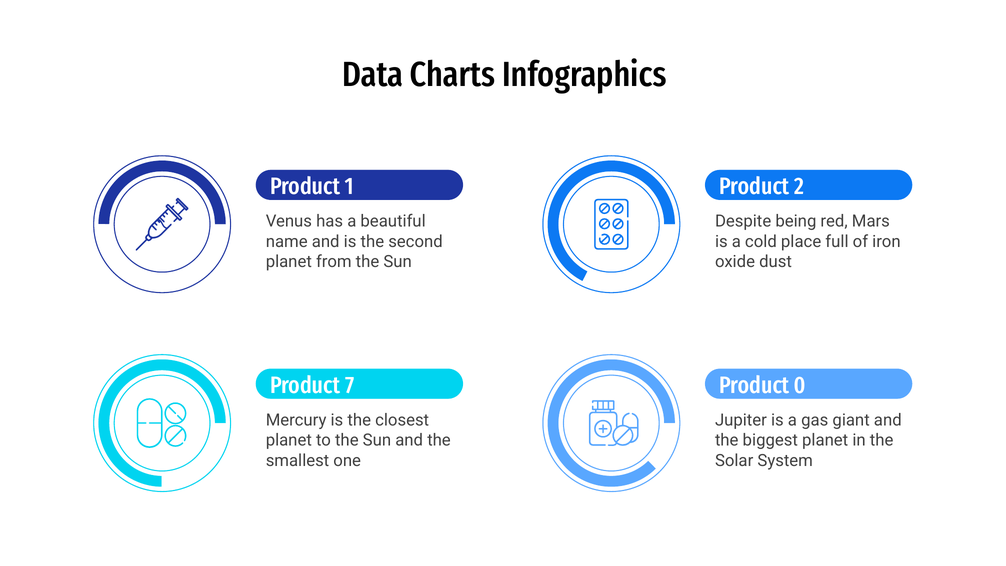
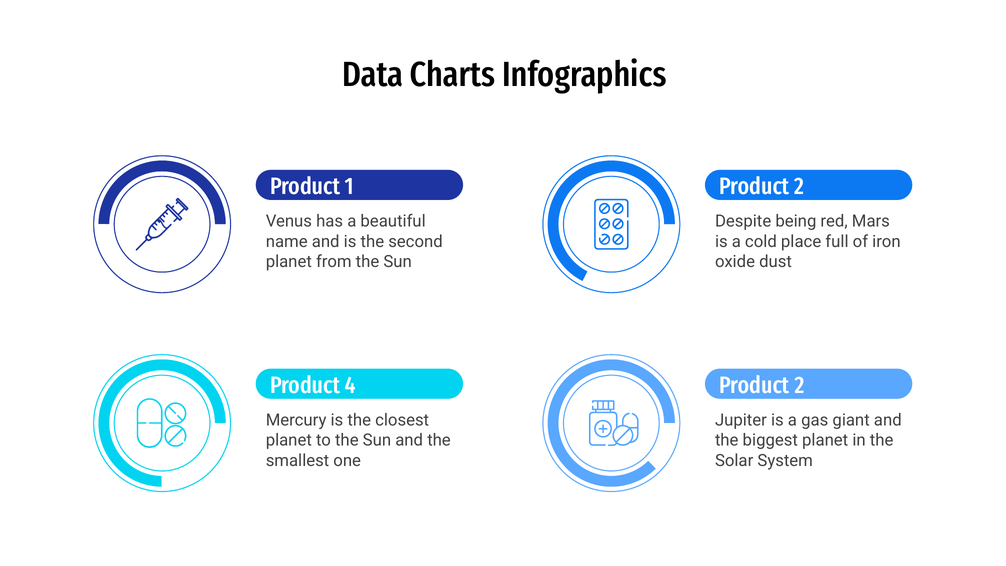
7: 7 -> 4
0 at (800, 385): 0 -> 2
